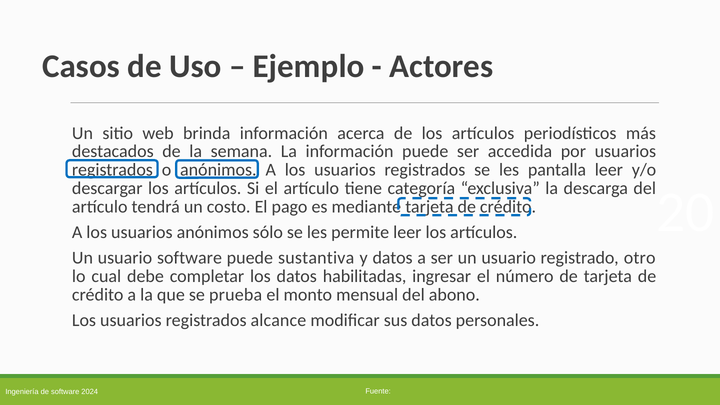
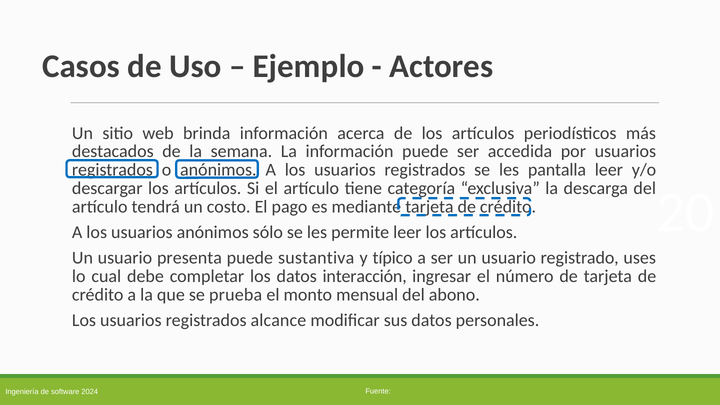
usuario software: software -> presenta
y datos: datos -> típico
otro: otro -> uses
habilitadas: habilitadas -> interacción
